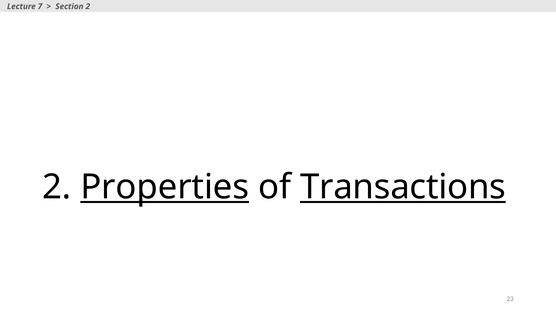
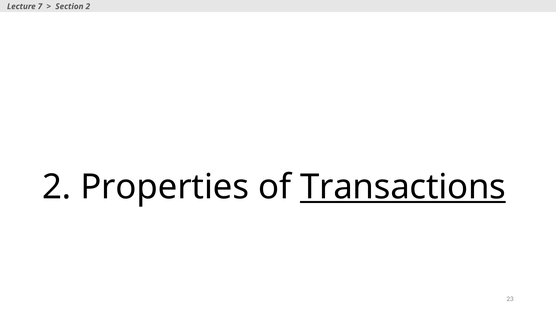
Properties underline: present -> none
